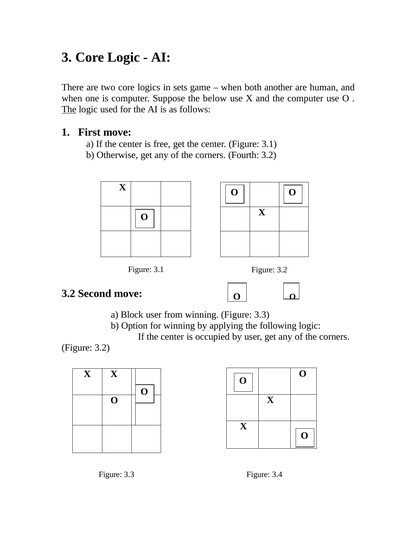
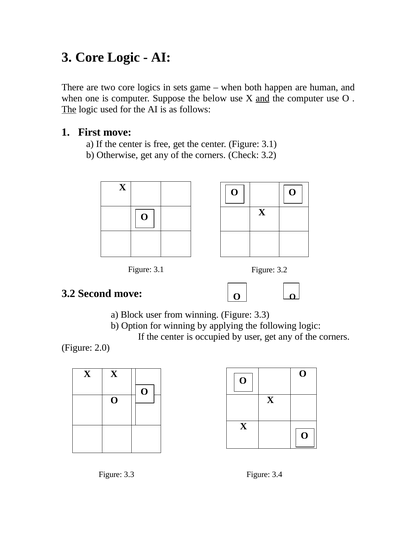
another: another -> happen
and at (263, 98) underline: none -> present
Fourth: Fourth -> Check
3.2 at (102, 348): 3.2 -> 2.0
